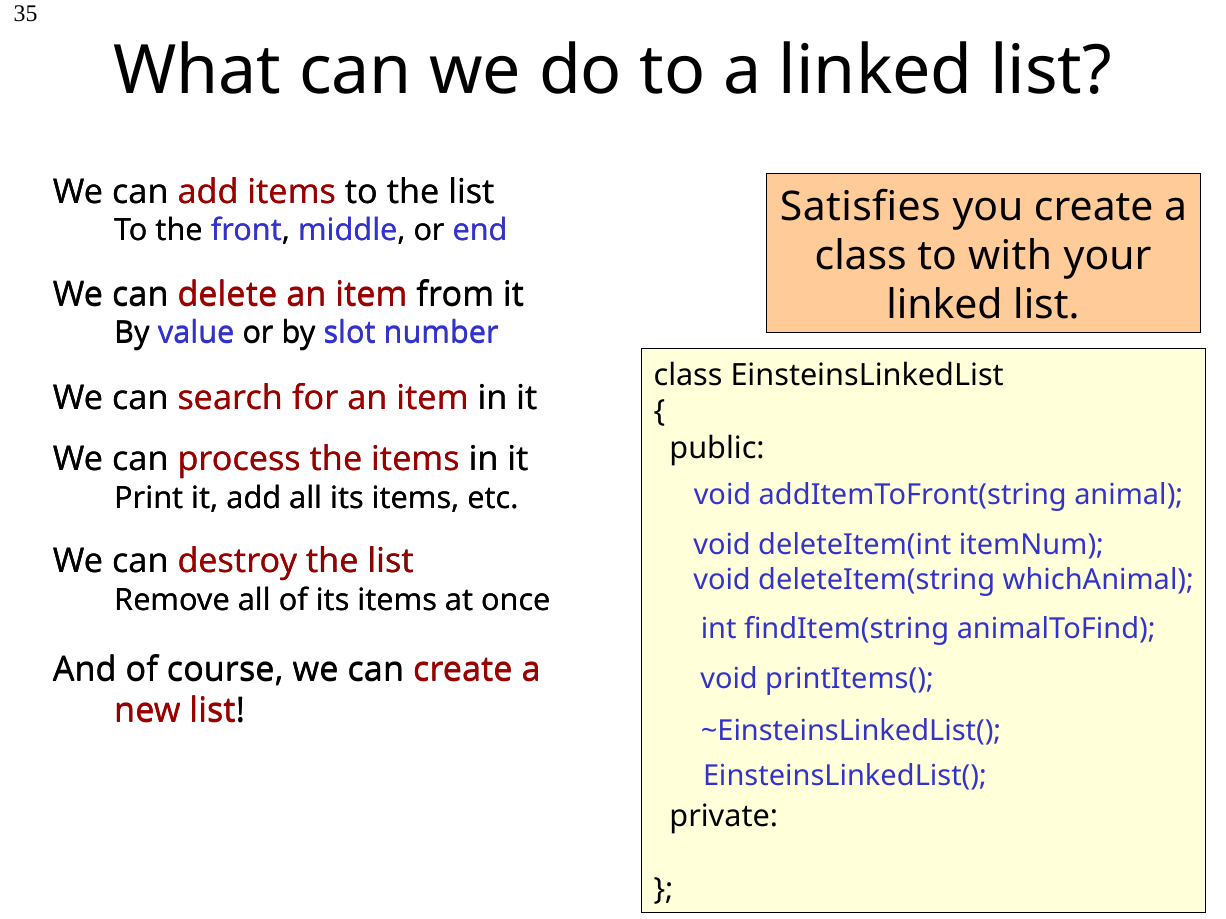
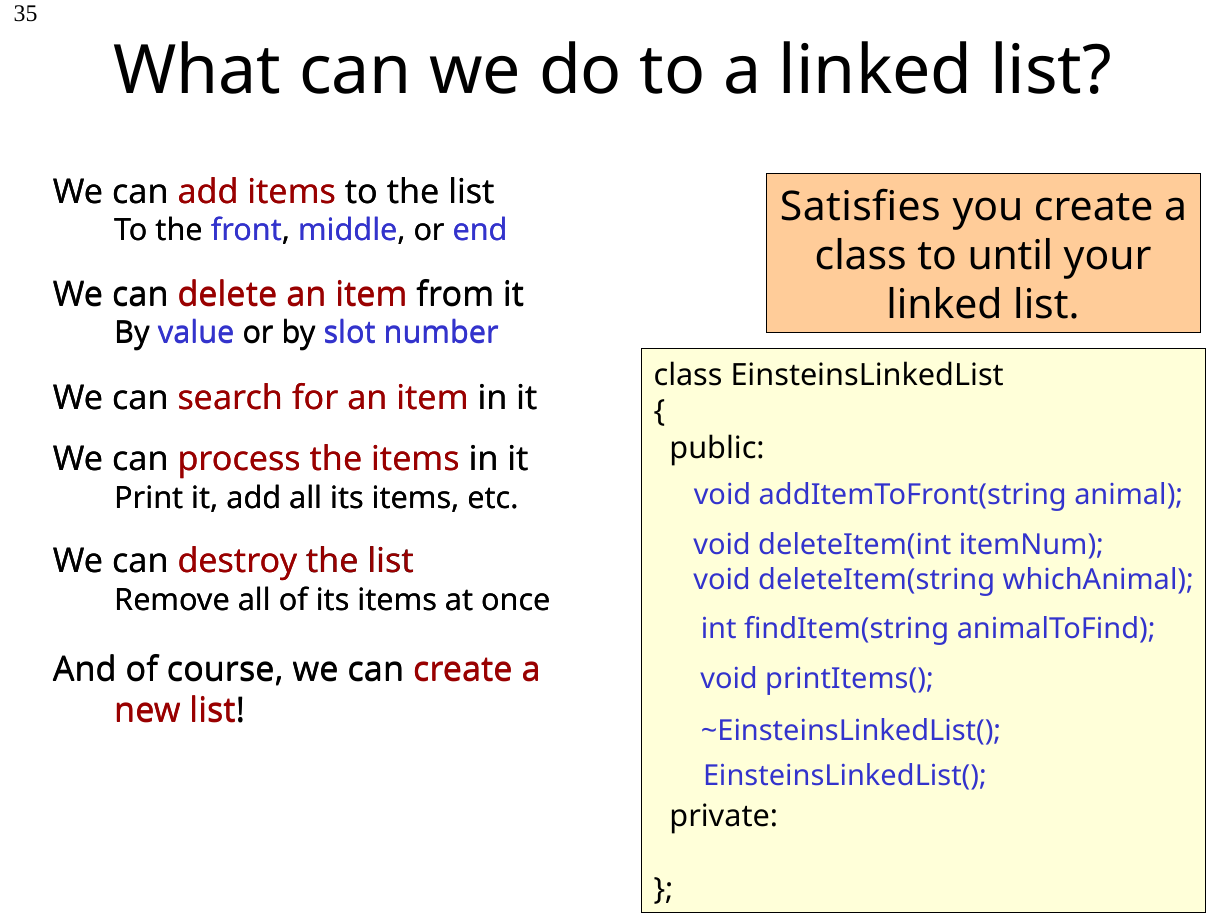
with: with -> until
